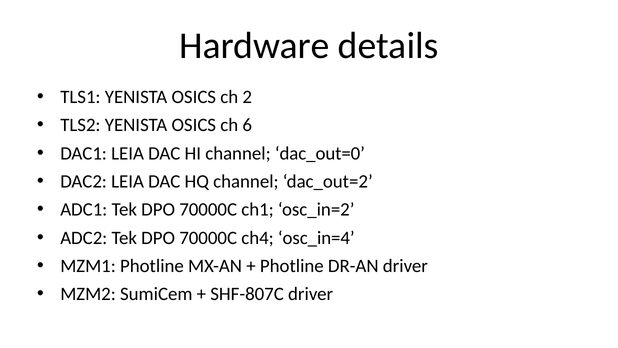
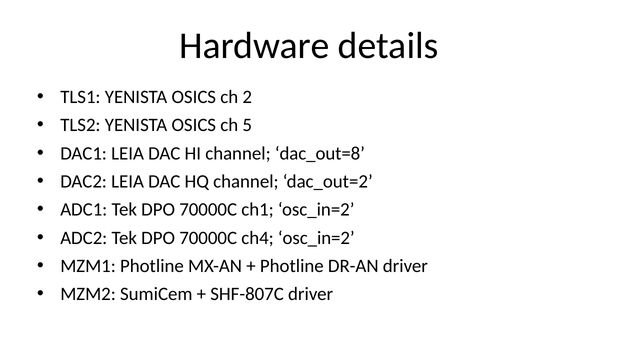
6: 6 -> 5
dac_out=0: dac_out=0 -> dac_out=8
ch4 osc_in=4: osc_in=4 -> osc_in=2
